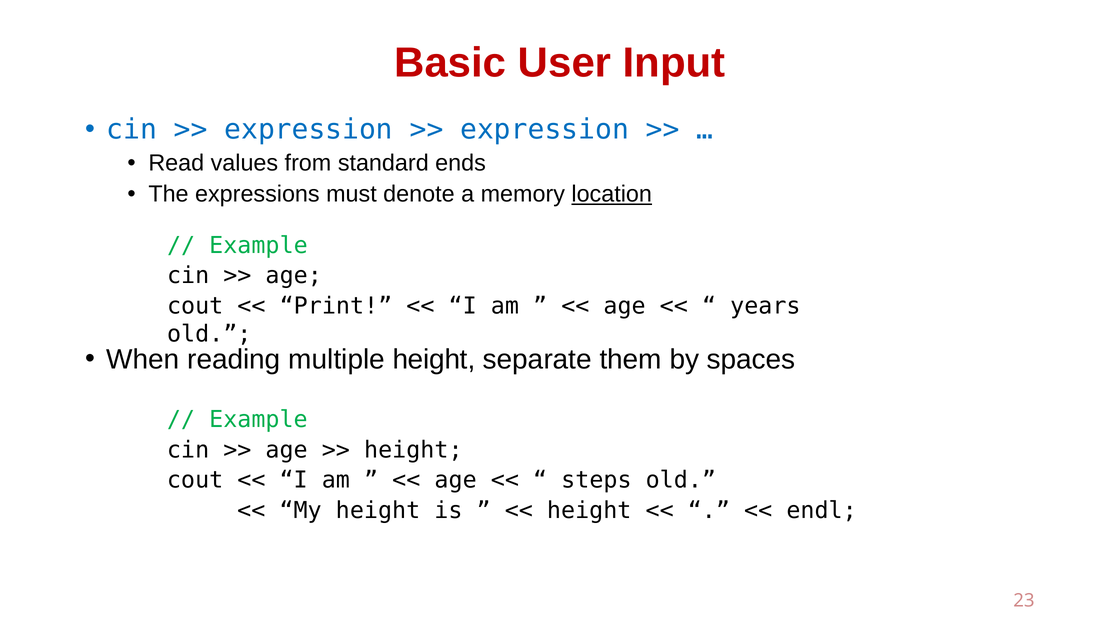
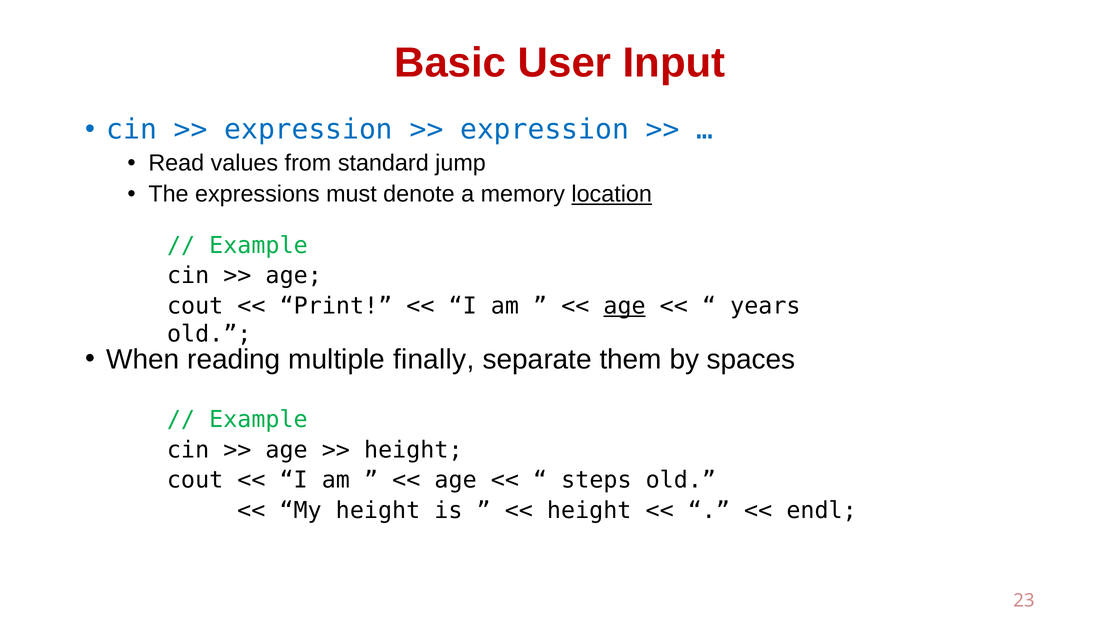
ends: ends -> jump
age at (625, 306) underline: none -> present
multiple height: height -> finally
